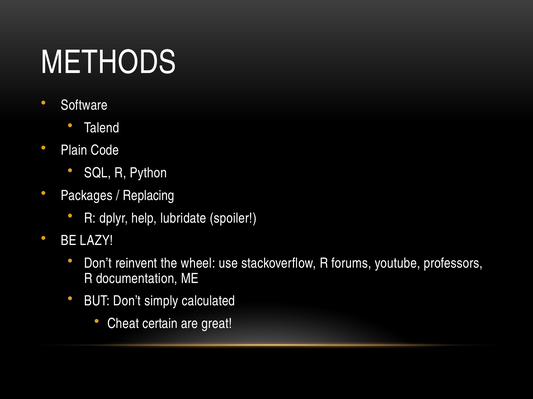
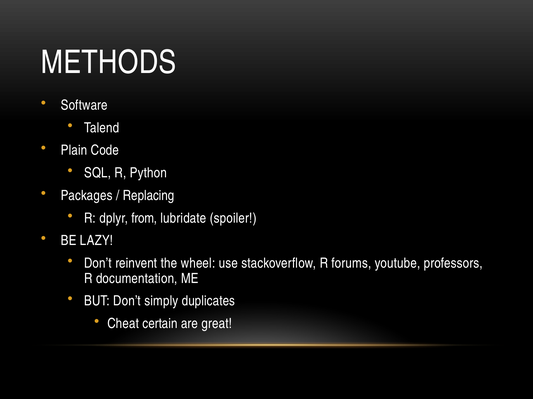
help: help -> from
calculated: calculated -> duplicates
